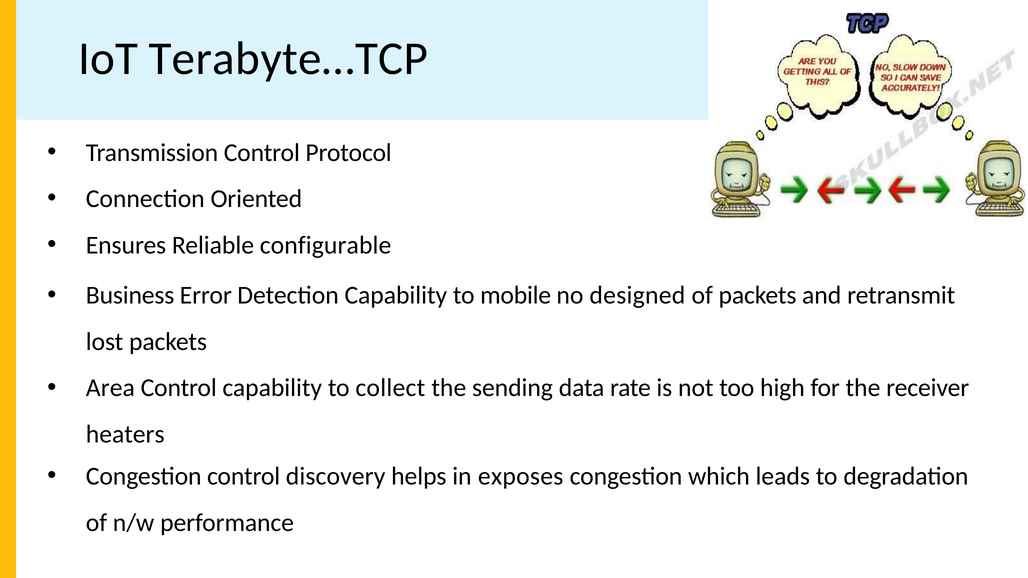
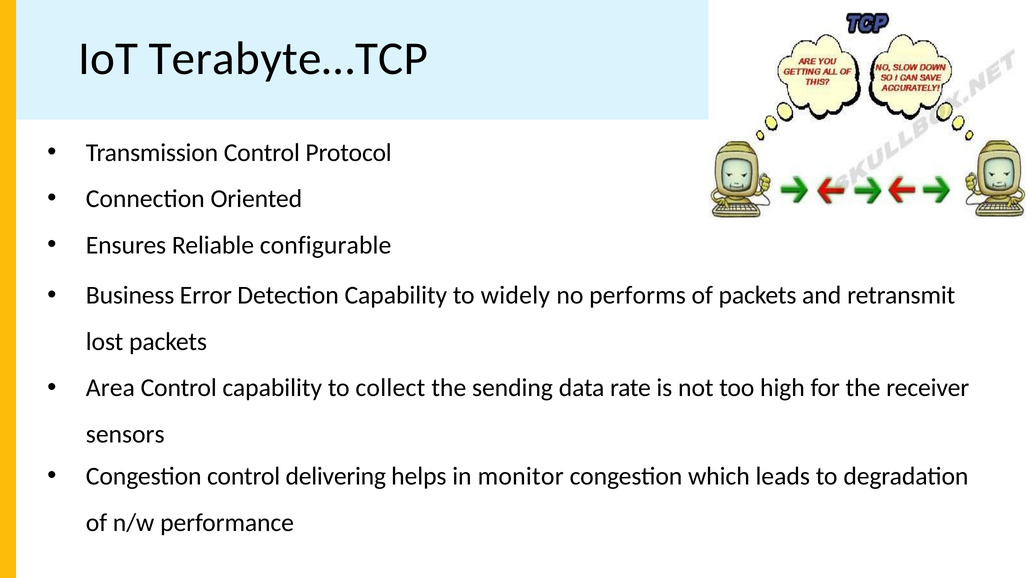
mobile: mobile -> widely
designed: designed -> performs
heaters: heaters -> sensors
discovery: discovery -> delivering
exposes: exposes -> monitor
